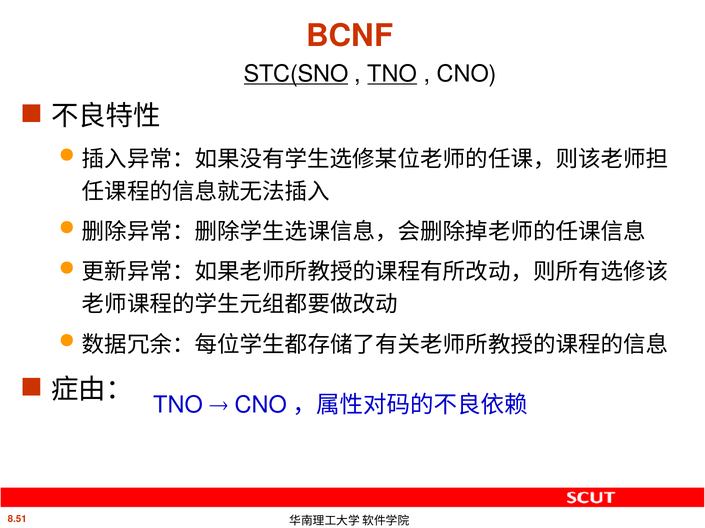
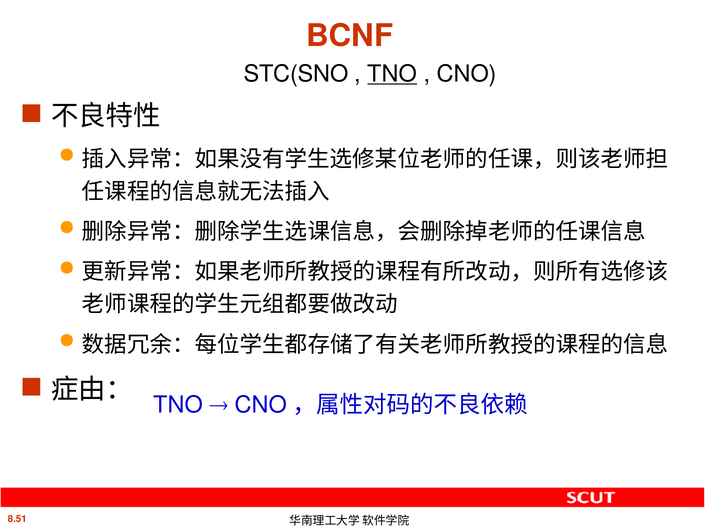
STC(SNO underline: present -> none
